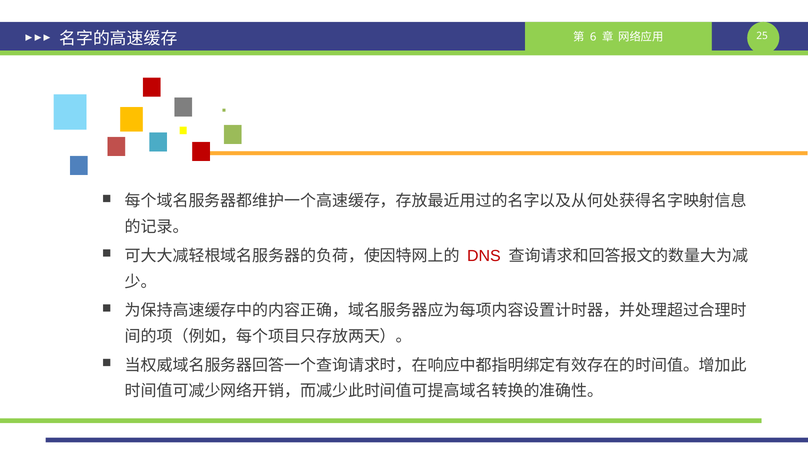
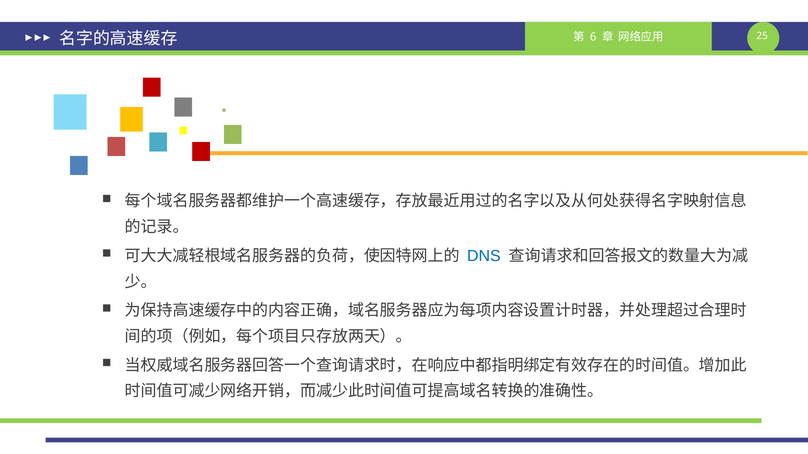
DNS colour: red -> blue
